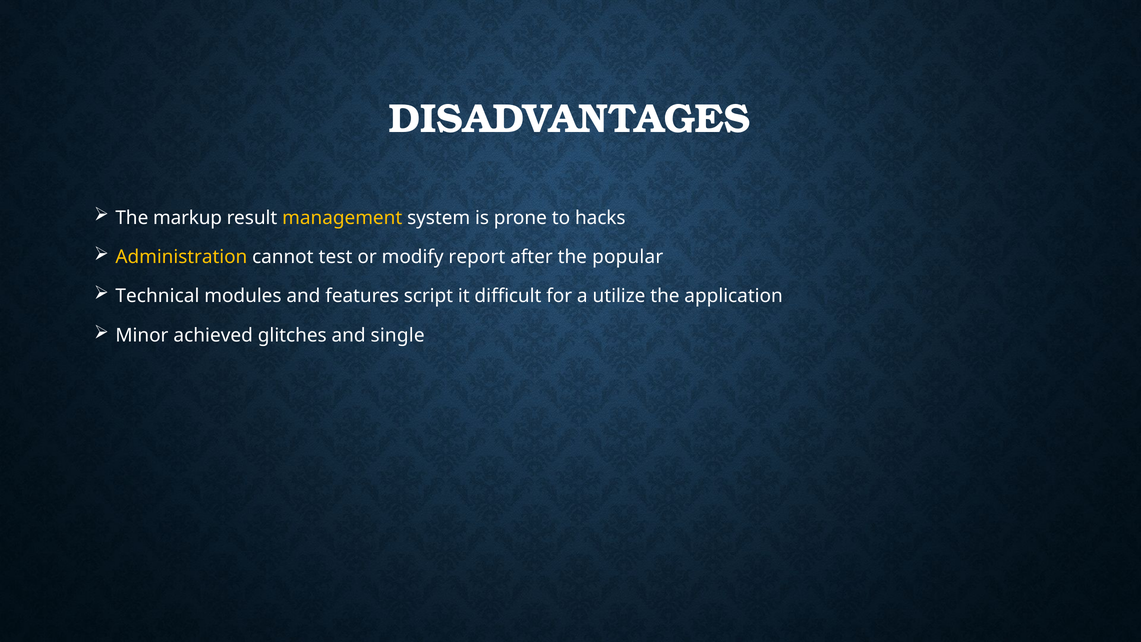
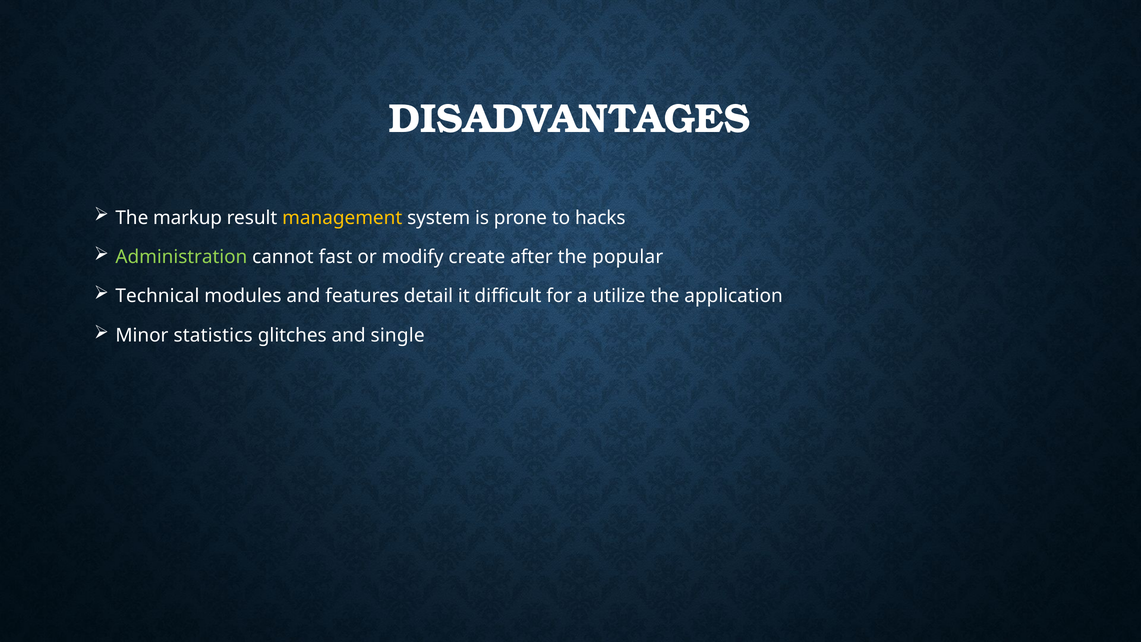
Administration colour: yellow -> light green
test: test -> fast
report: report -> create
script: script -> detail
achieved: achieved -> statistics
